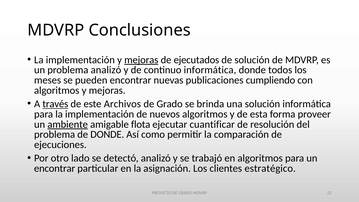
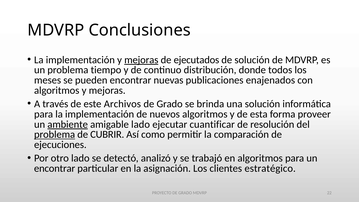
problema analizó: analizó -> tiempo
continuo informática: informática -> distribución
cumpliendo: cumpliendo -> enajenados
través underline: present -> none
amigable flota: flota -> lado
problema at (55, 134) underline: none -> present
de DONDE: DONDE -> CUBRIR
